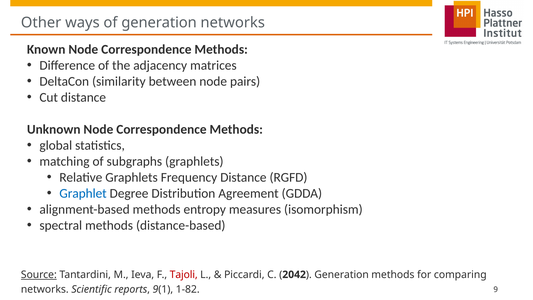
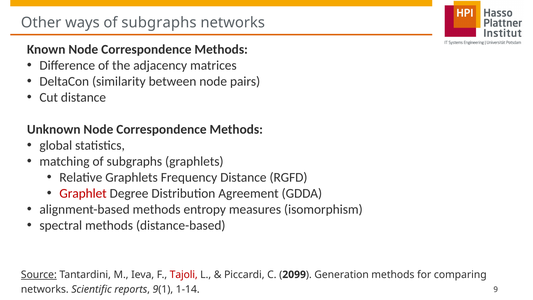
ways of generation: generation -> subgraphs
Graphlet colour: blue -> red
2042: 2042 -> 2099
1-82: 1-82 -> 1-14
